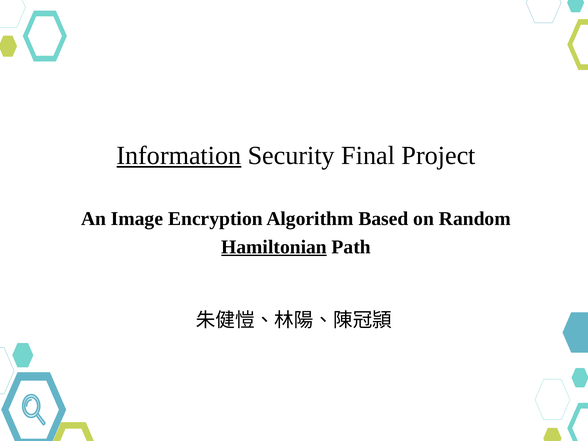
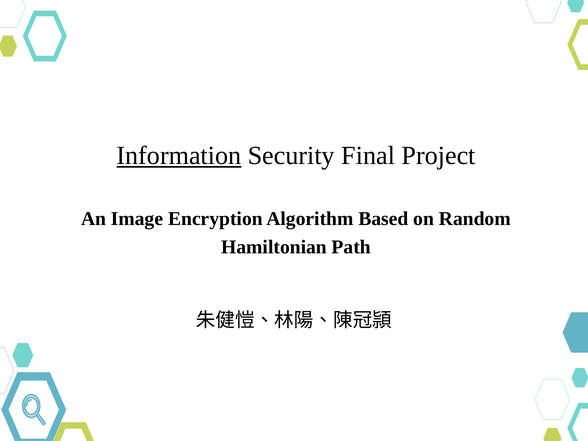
Hamiltonian underline: present -> none
